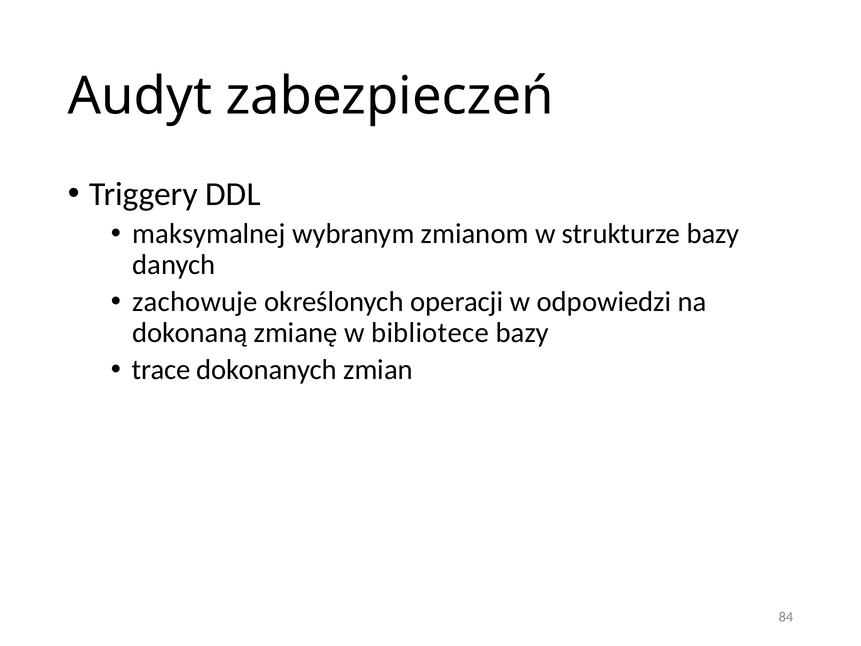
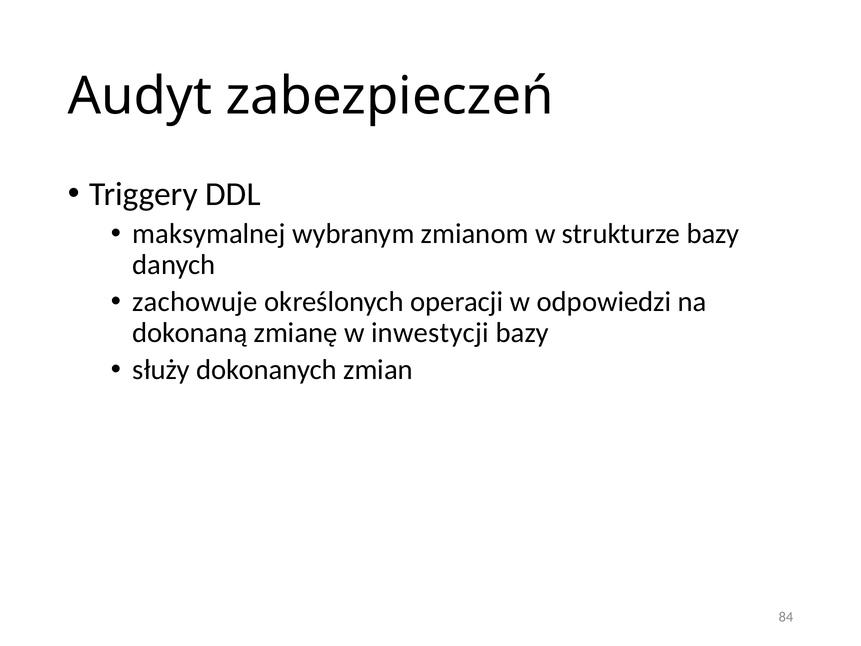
bibliotece: bibliotece -> inwestycji
trace: trace -> służy
